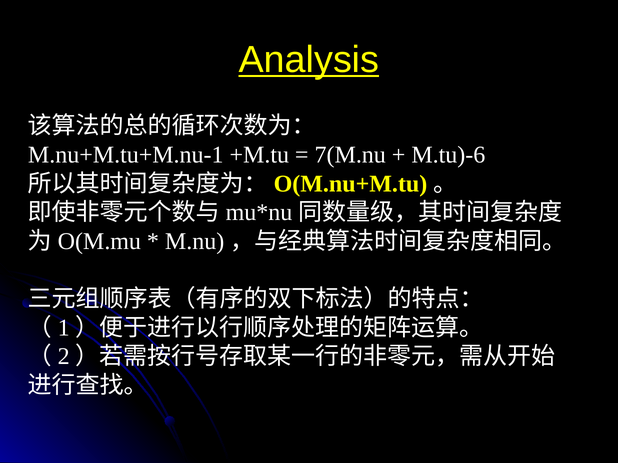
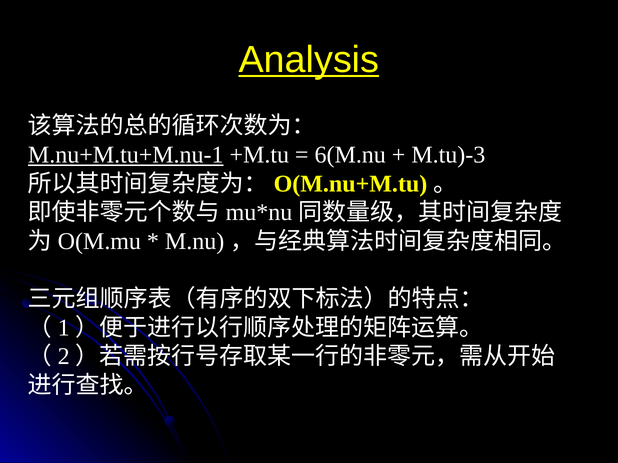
M.nu+M.tu+M.nu-1 underline: none -> present
7(M.nu: 7(M.nu -> 6(M.nu
M.tu)-6: M.tu)-6 -> M.tu)-3
